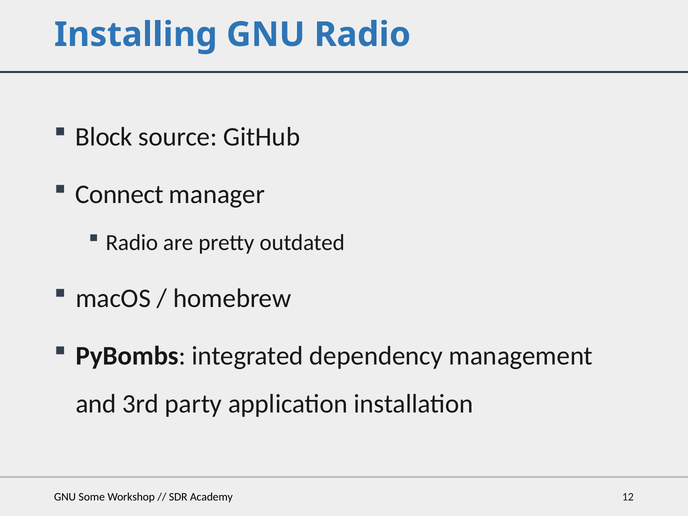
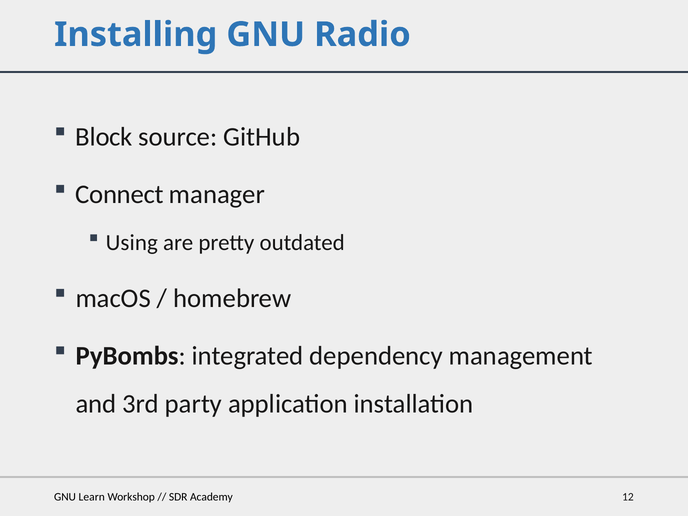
Radio at (132, 243): Radio -> Using
Some: Some -> Learn
